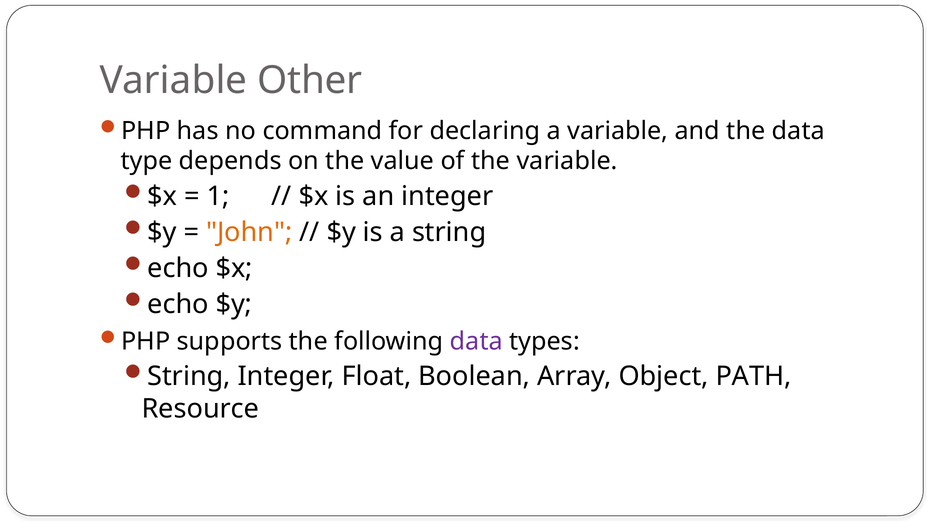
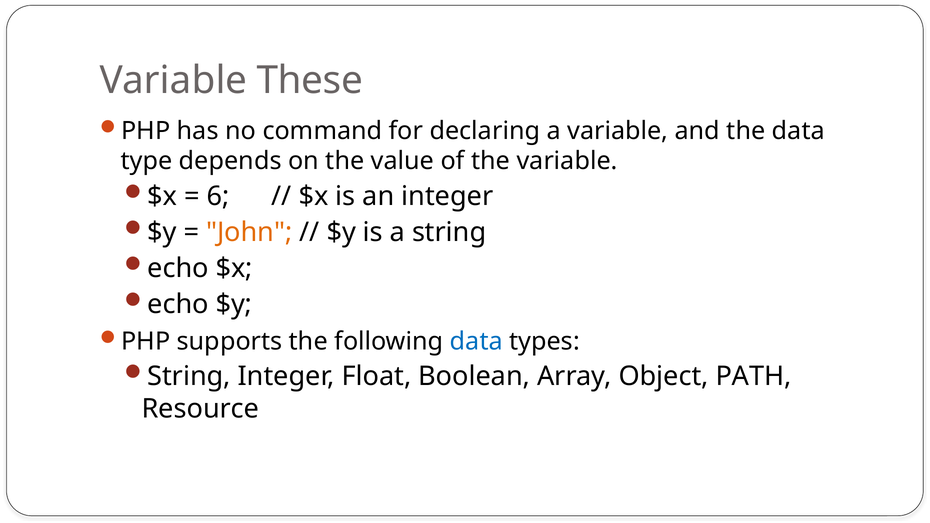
Other: Other -> These
1: 1 -> 6
data at (476, 341) colour: purple -> blue
